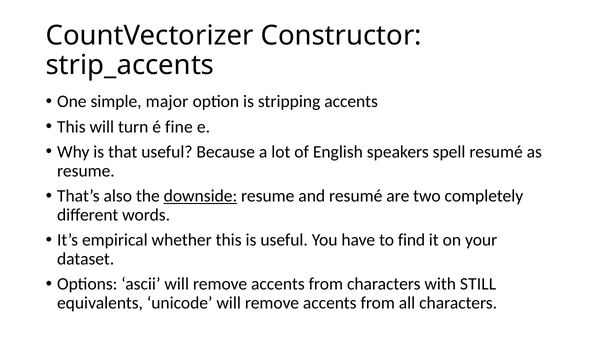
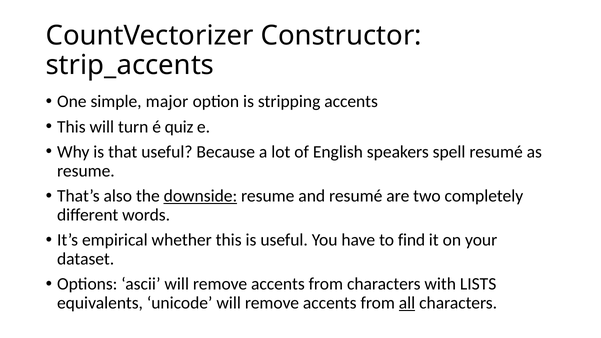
fine: fine -> quiz
STILL: STILL -> LISTS
all underline: none -> present
